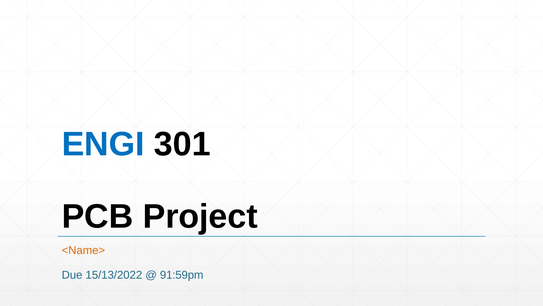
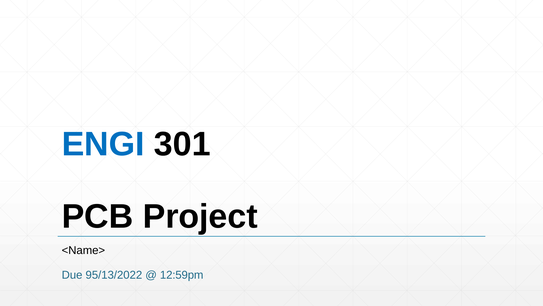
<Name> colour: orange -> black
15/13/2022: 15/13/2022 -> 95/13/2022
91:59pm: 91:59pm -> 12:59pm
